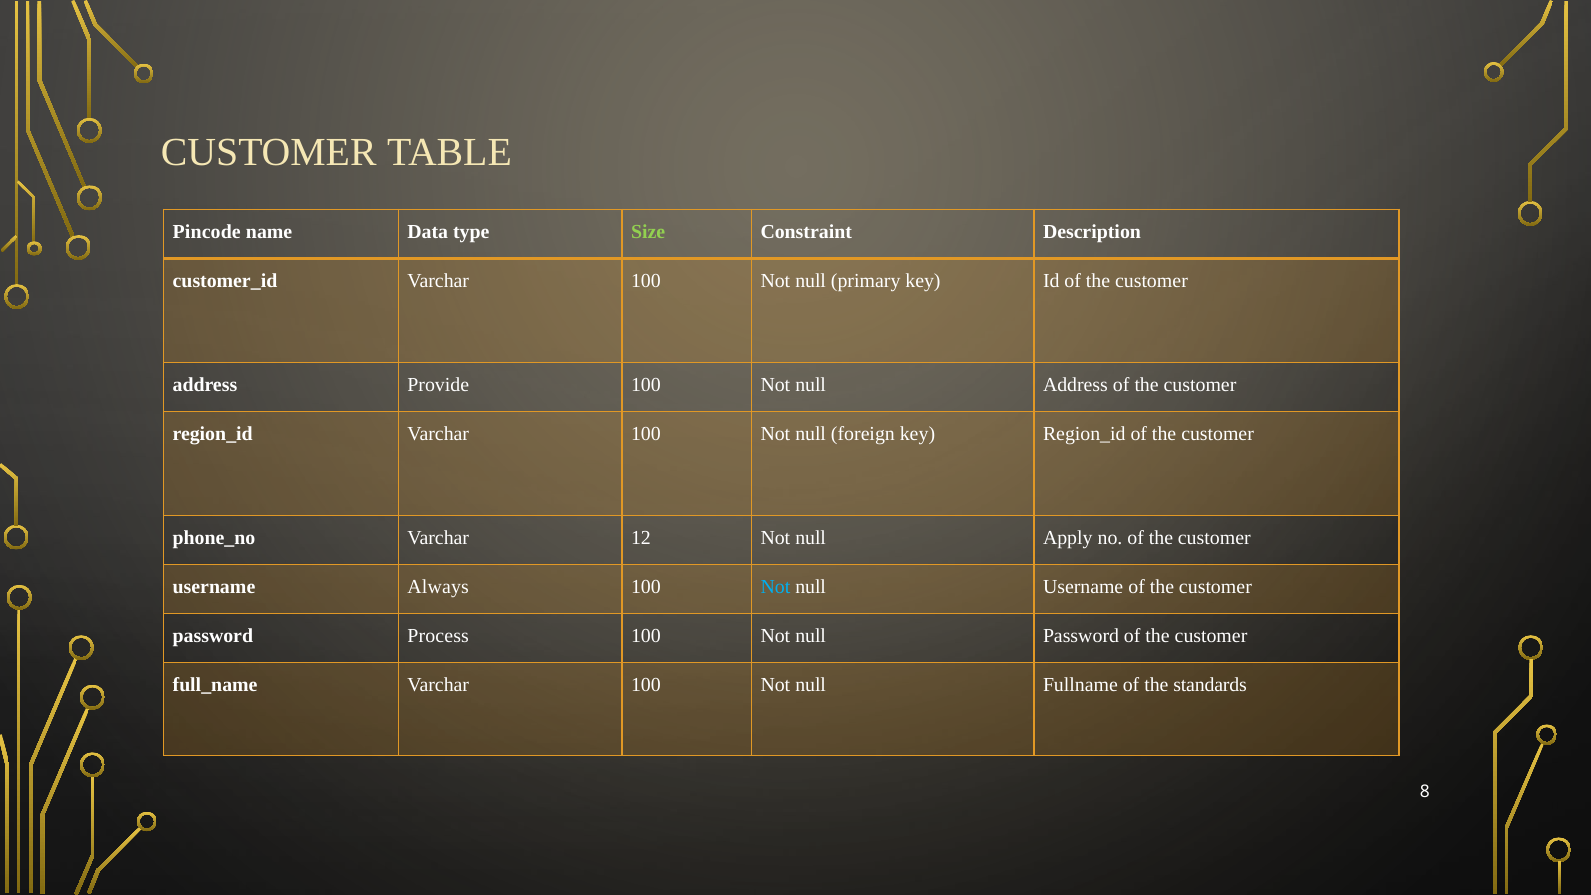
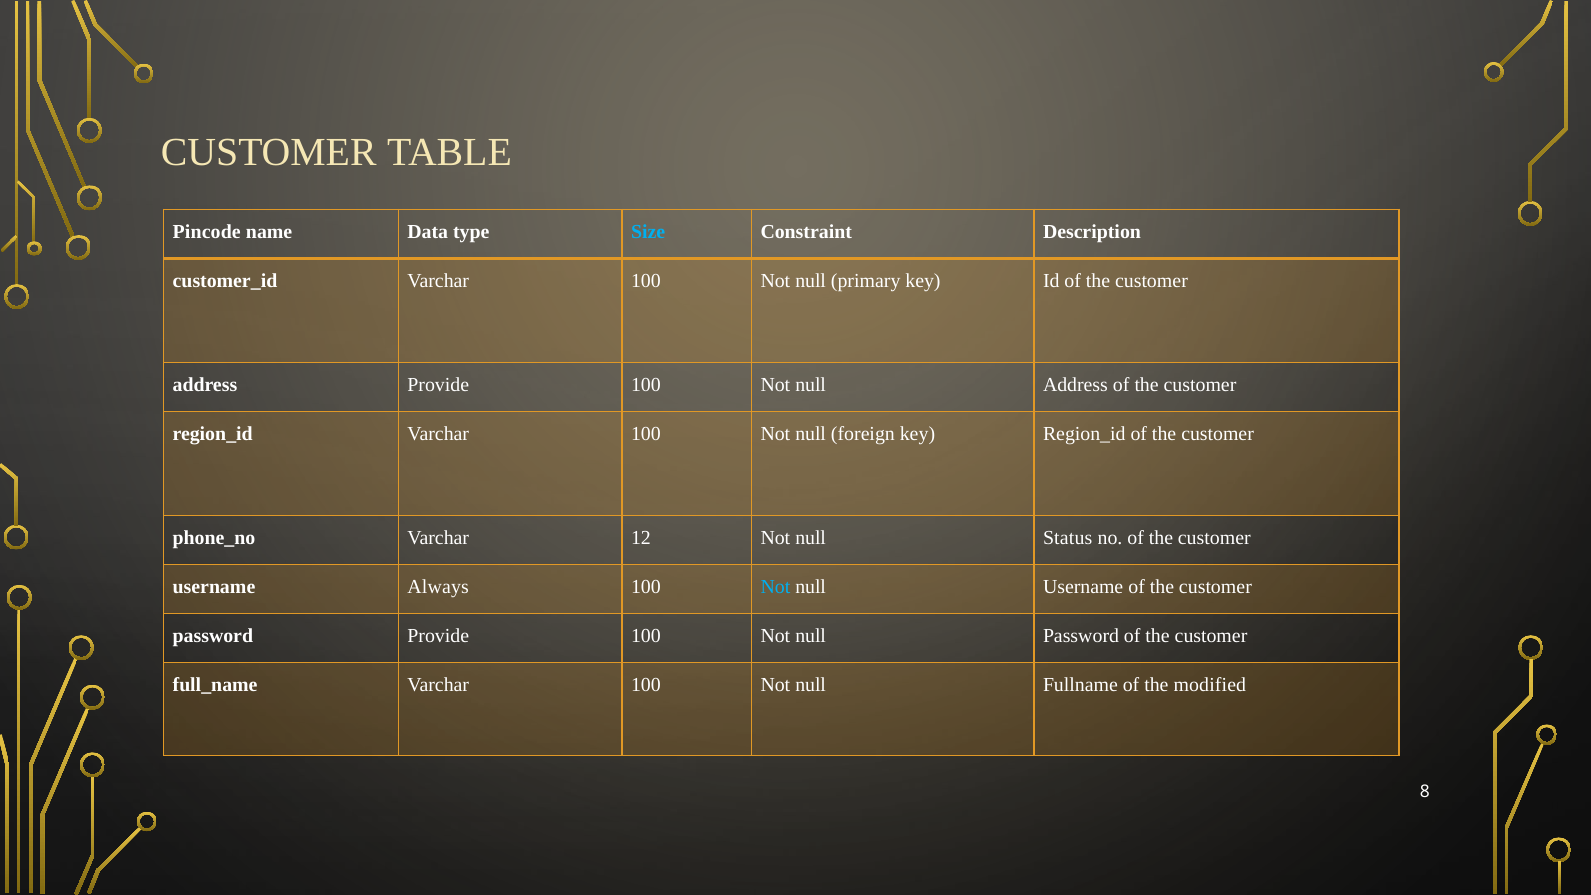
Size colour: light green -> light blue
Apply: Apply -> Status
password Process: Process -> Provide
standards: standards -> modified
